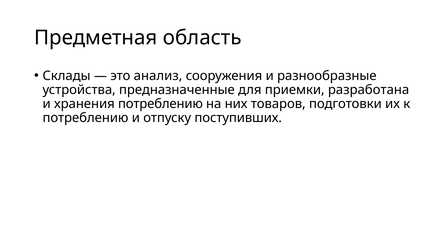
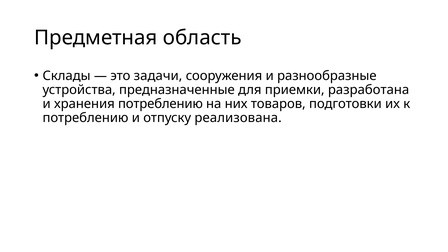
анализ: анализ -> задачи
поступивших: поступивших -> реализована
